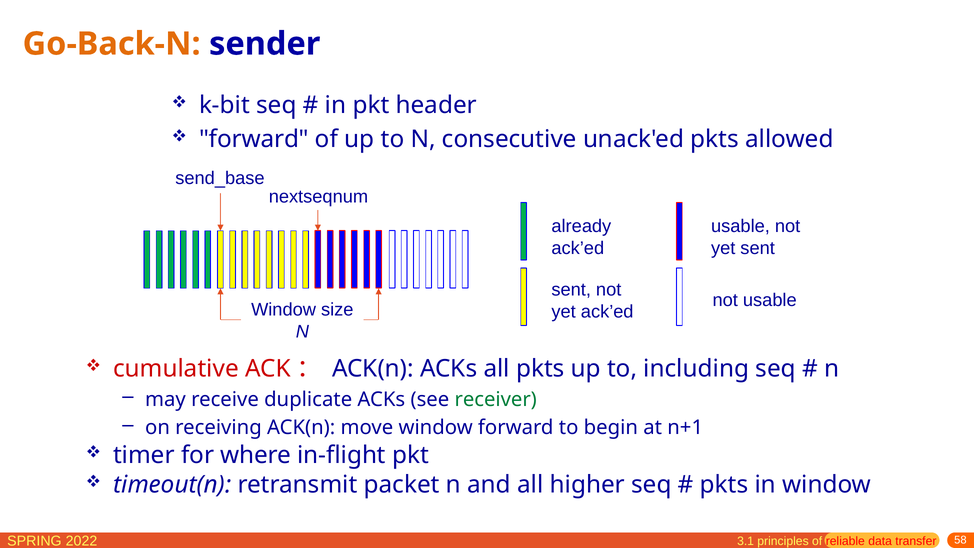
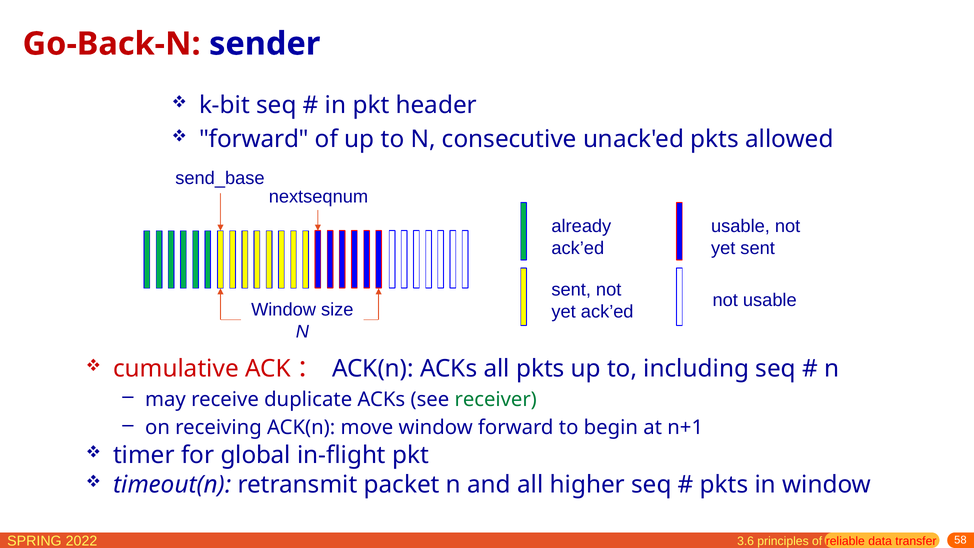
Go-Back-N colour: orange -> red
where: where -> global
3.1: 3.1 -> 3.6
